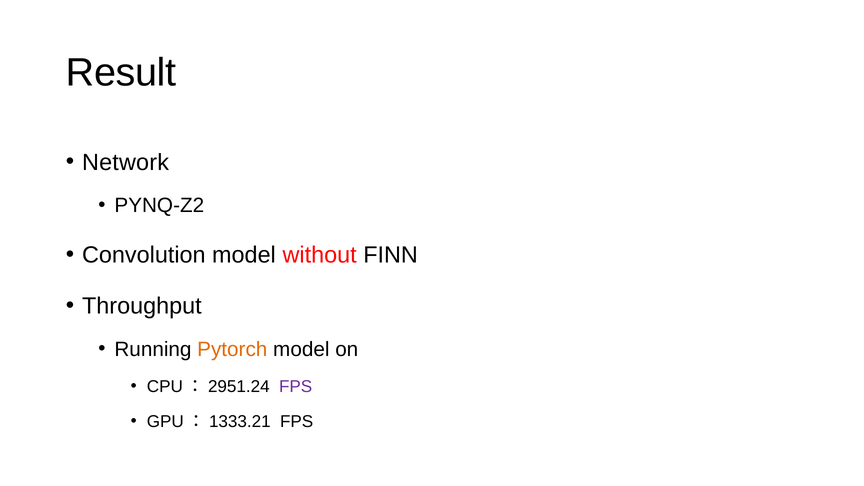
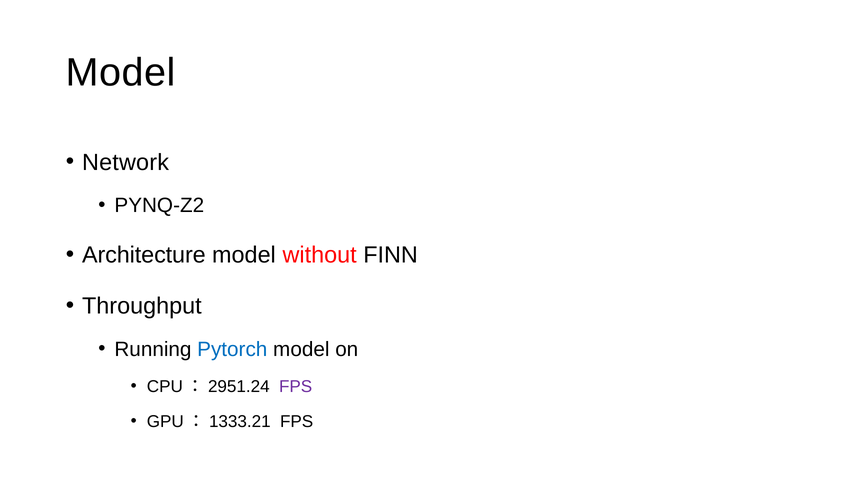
Result at (121, 73): Result -> Model
Convolution: Convolution -> Architecture
Pytorch colour: orange -> blue
